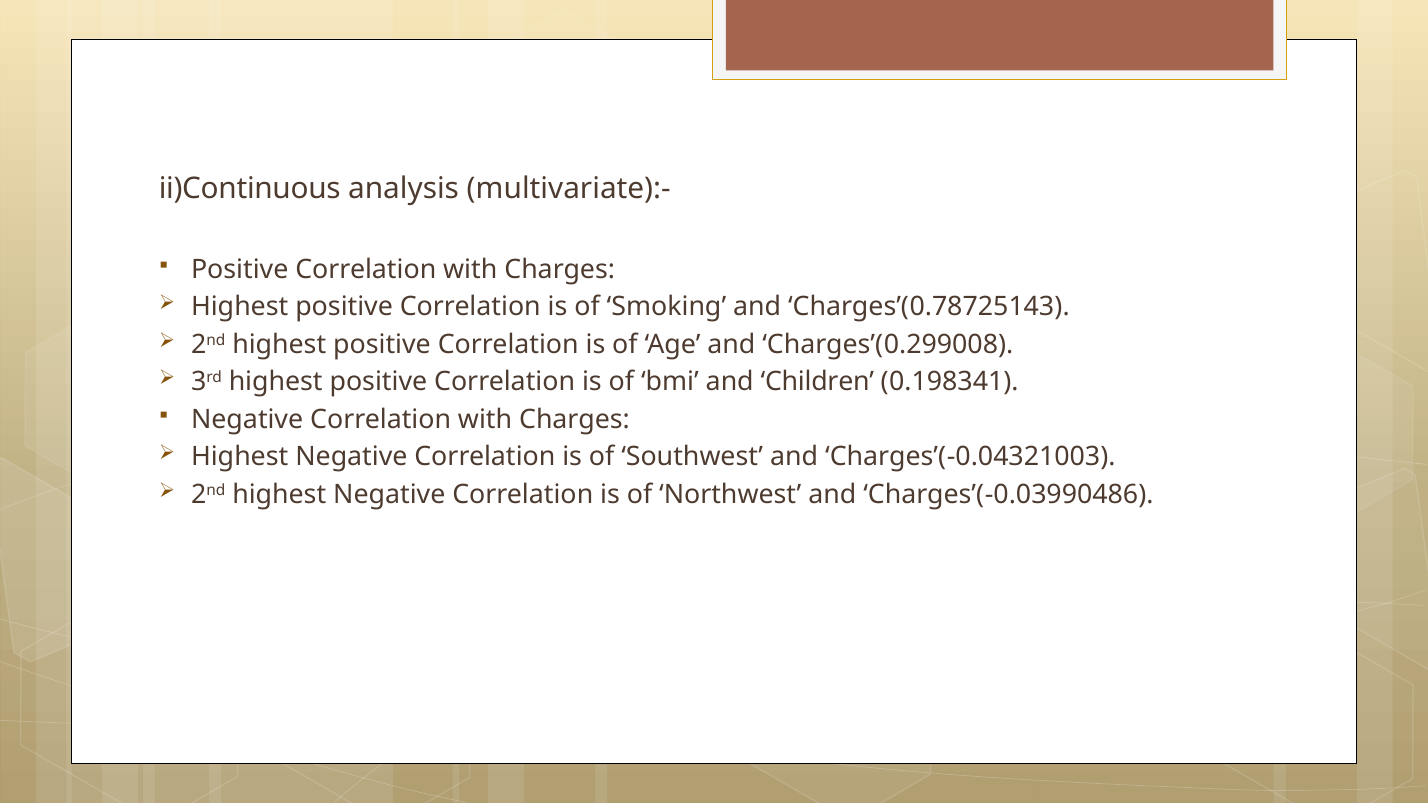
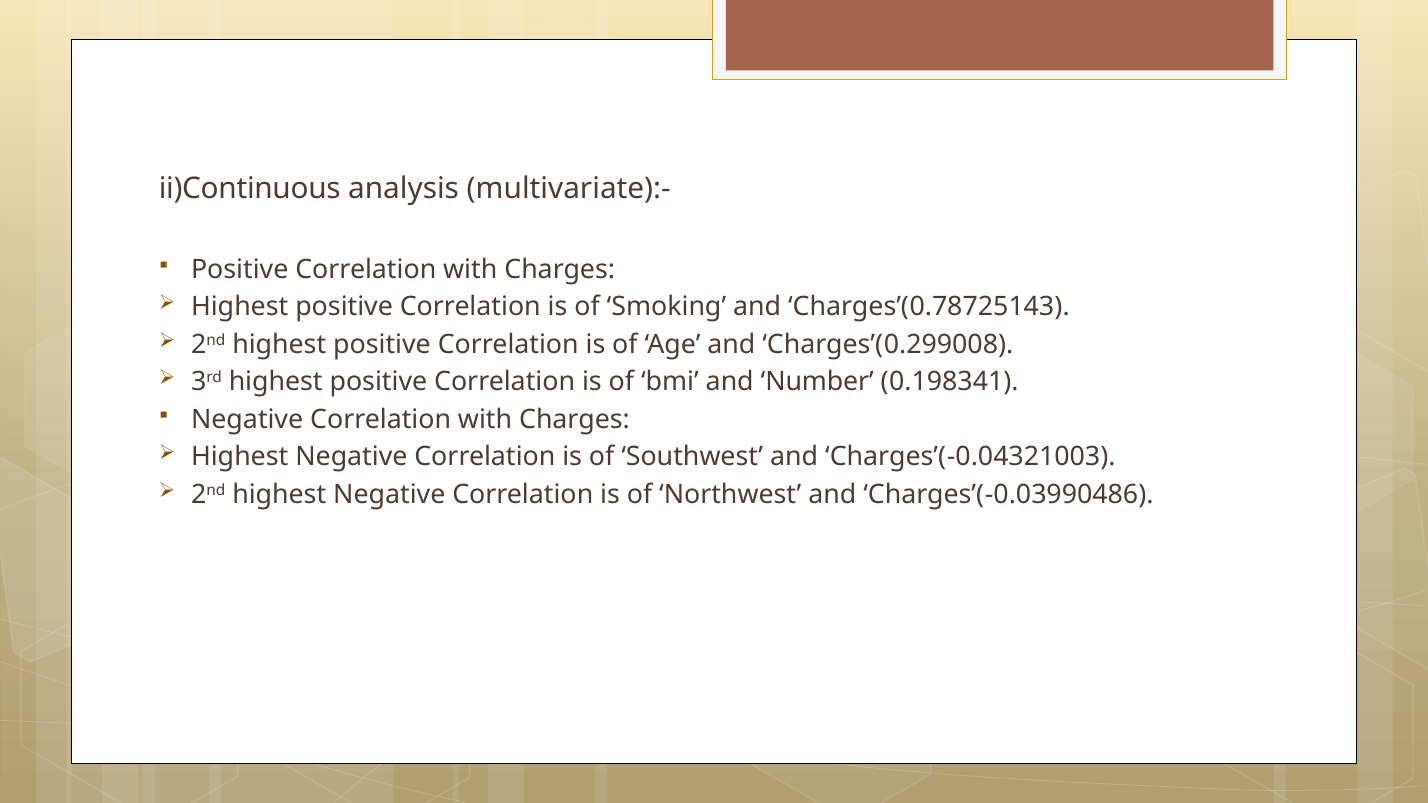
Children: Children -> Number
